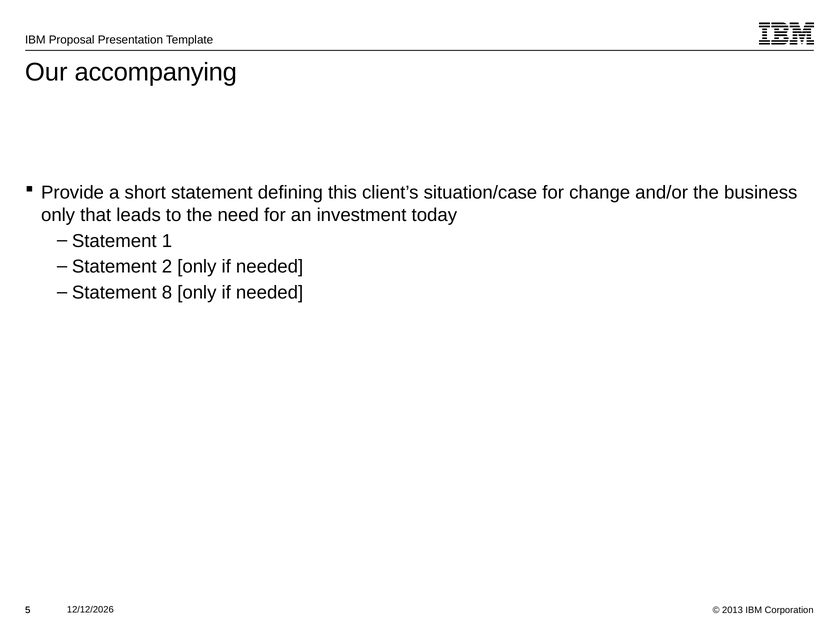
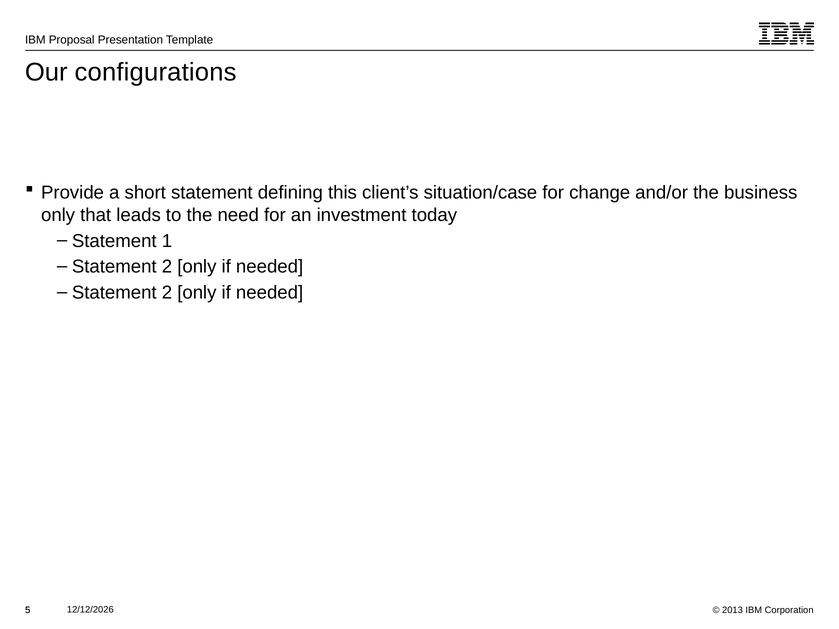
accompanying: accompanying -> configurations
8 at (167, 293): 8 -> 2
